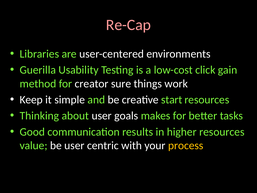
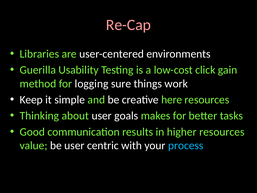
creator: creator -> logging
start: start -> here
process colour: yellow -> light blue
